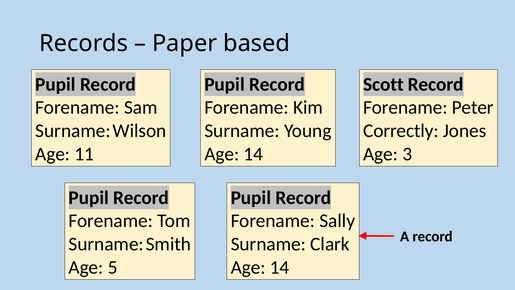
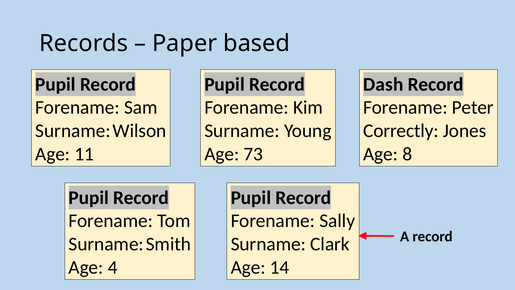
Scott: Scott -> Dash
14 at (253, 154): 14 -> 73
3: 3 -> 8
5: 5 -> 4
